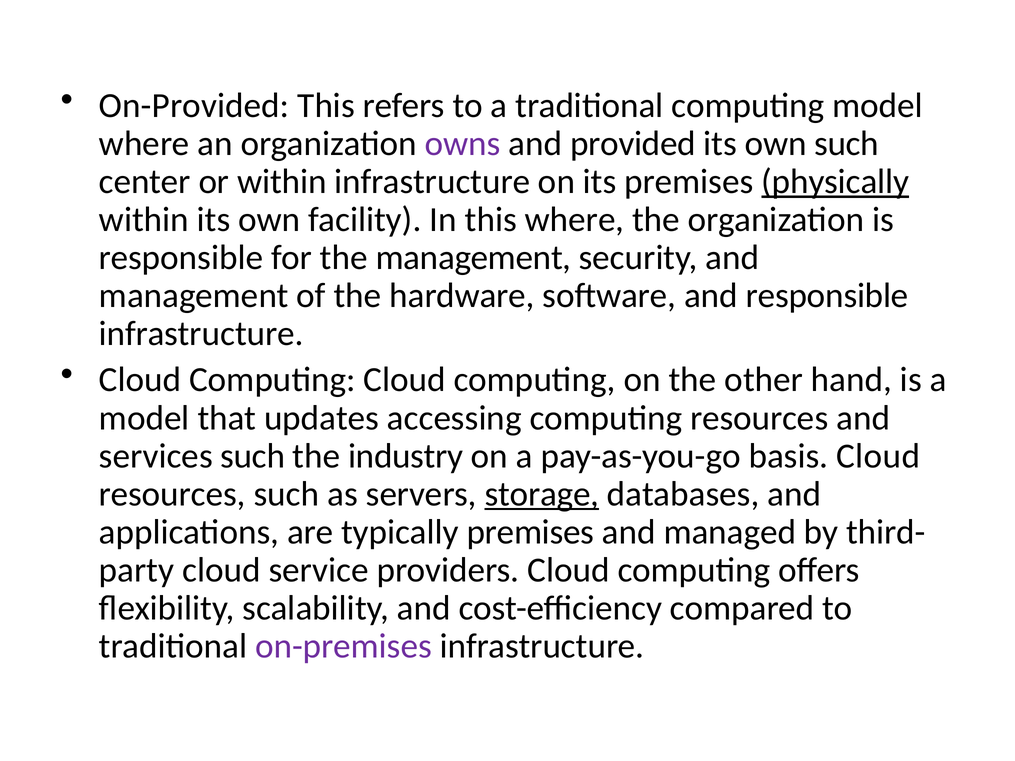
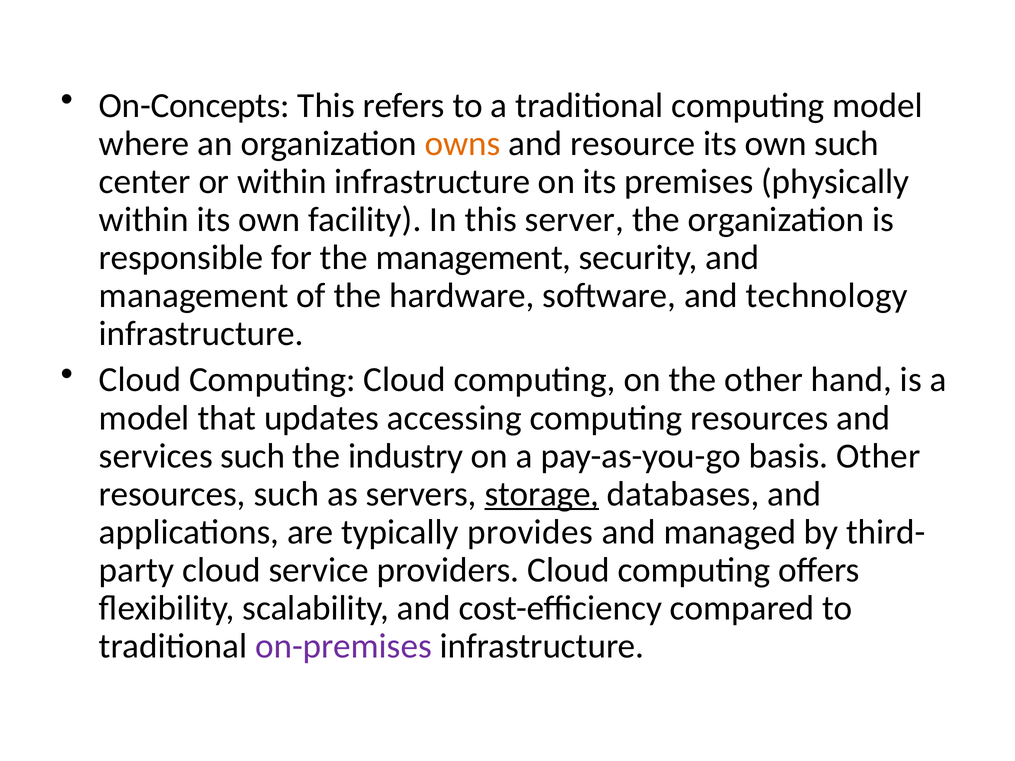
On-Provided: On-Provided -> On-Concepts
owns colour: purple -> orange
provided: provided -> resource
physically underline: present -> none
this where: where -> server
and responsible: responsible -> technology
basis Cloud: Cloud -> Other
typically premises: premises -> provides
